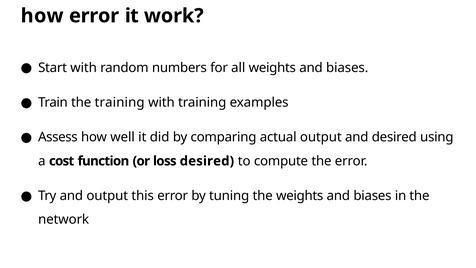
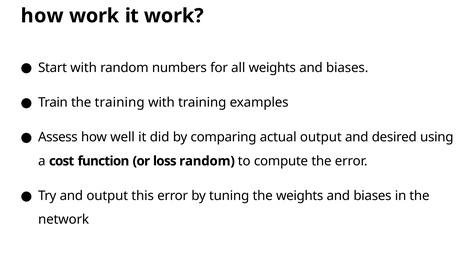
how error: error -> work
loss desired: desired -> random
